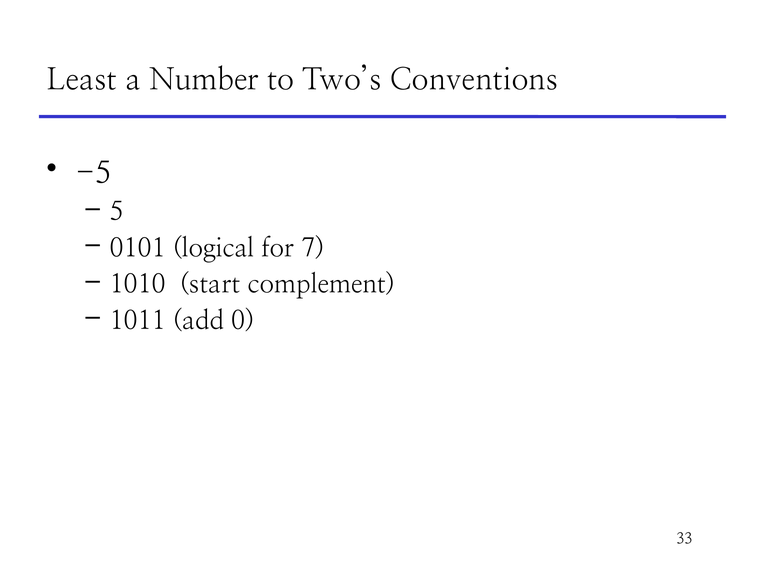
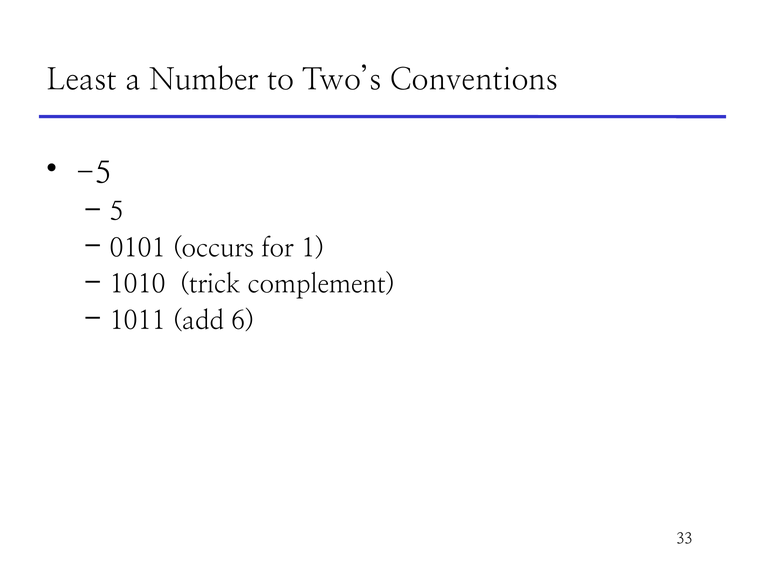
logical: logical -> occurs
7: 7 -> 1
start: start -> trick
0: 0 -> 6
